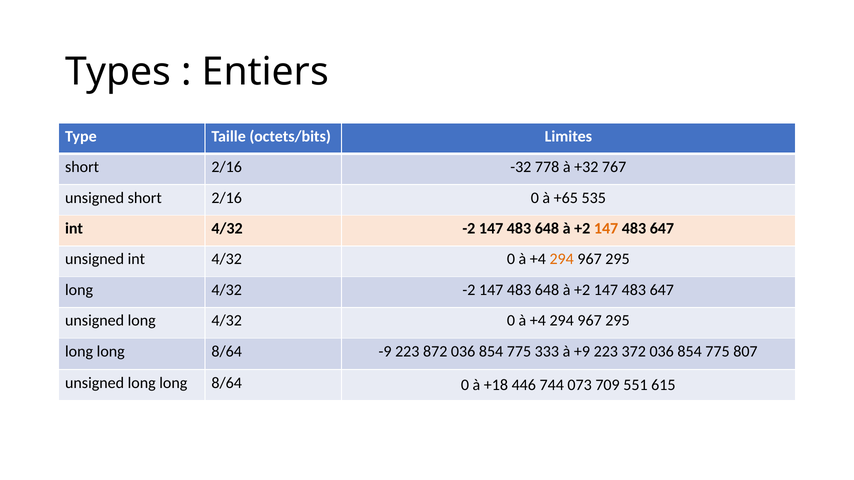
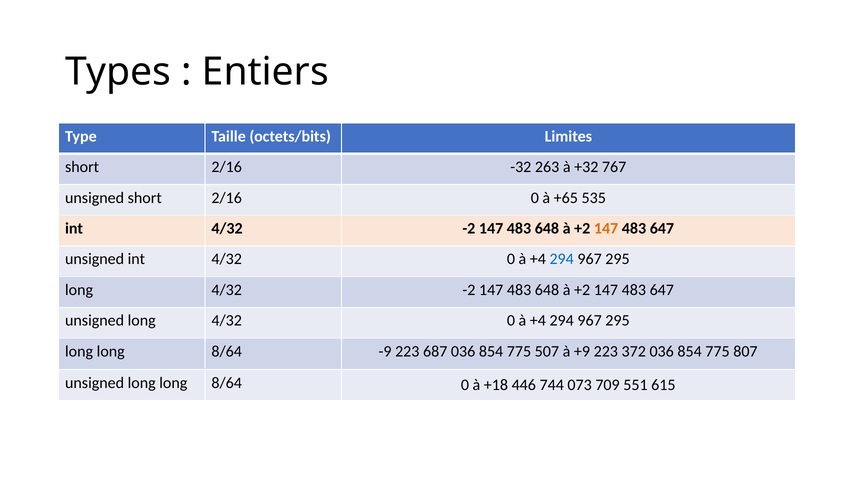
778: 778 -> 263
294 at (562, 259) colour: orange -> blue
872: 872 -> 687
333: 333 -> 507
